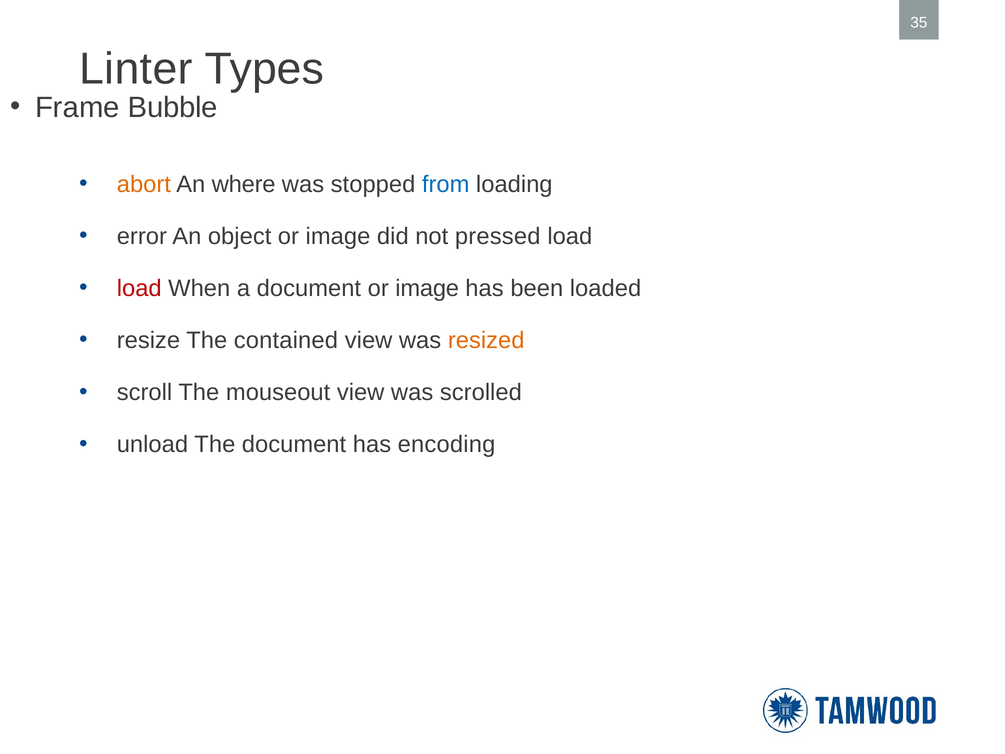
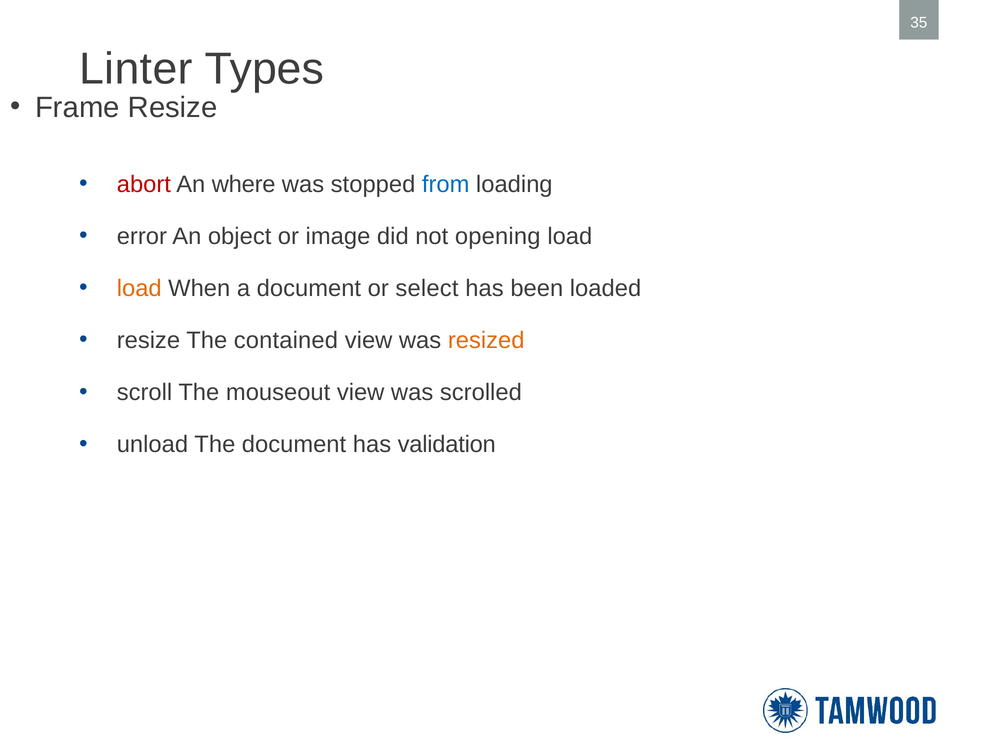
Frame Bubble: Bubble -> Resize
abort colour: orange -> red
pressed: pressed -> opening
load at (139, 288) colour: red -> orange
document or image: image -> select
encoding: encoding -> validation
